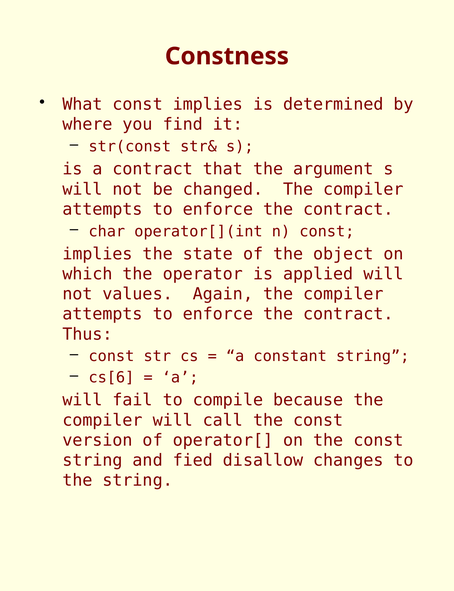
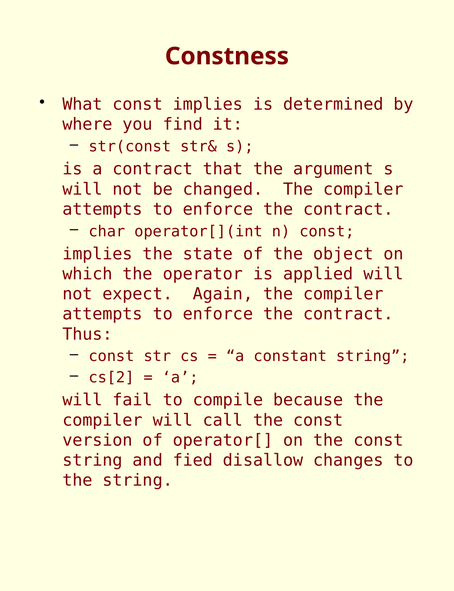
values: values -> expect
cs[6: cs[6 -> cs[2
